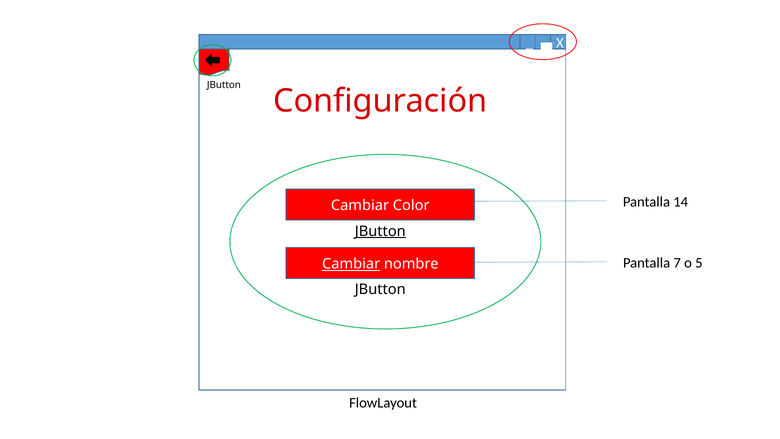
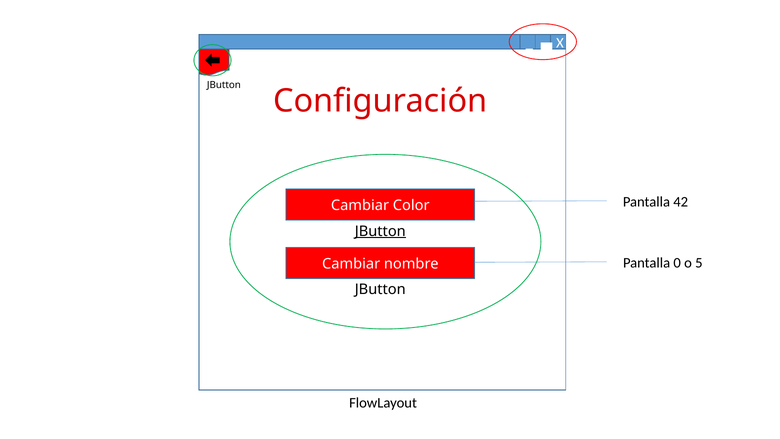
14: 14 -> 42
7: 7 -> 0
Cambiar at (351, 264) underline: present -> none
